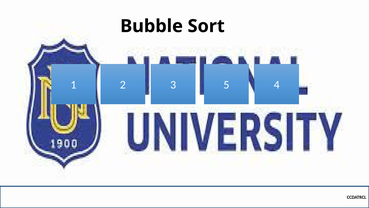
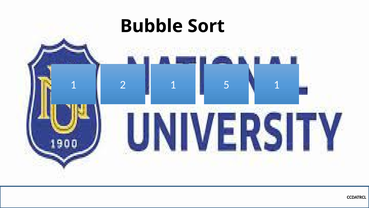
2 3: 3 -> 1
5 4: 4 -> 1
